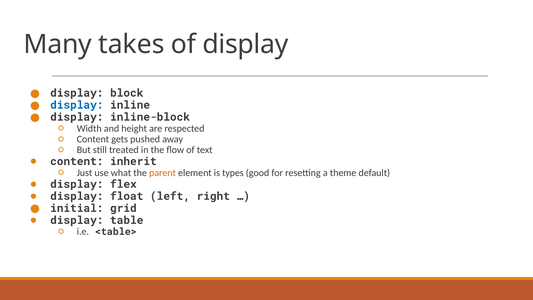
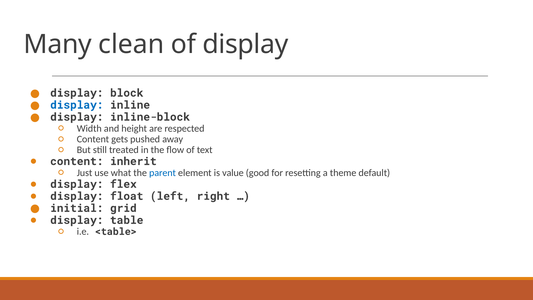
takes: takes -> clean
parent colour: orange -> blue
types: types -> value
